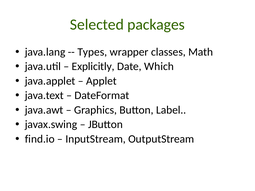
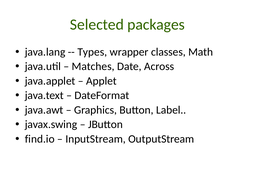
Explicitly: Explicitly -> Matches
Which: Which -> Across
